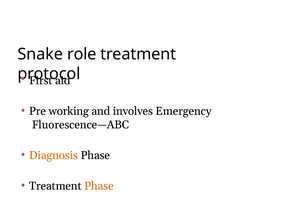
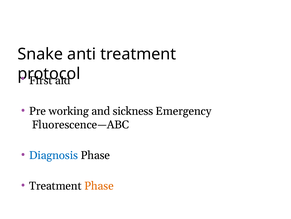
role: role -> anti
involves: involves -> sickness
Diagnosis colour: orange -> blue
